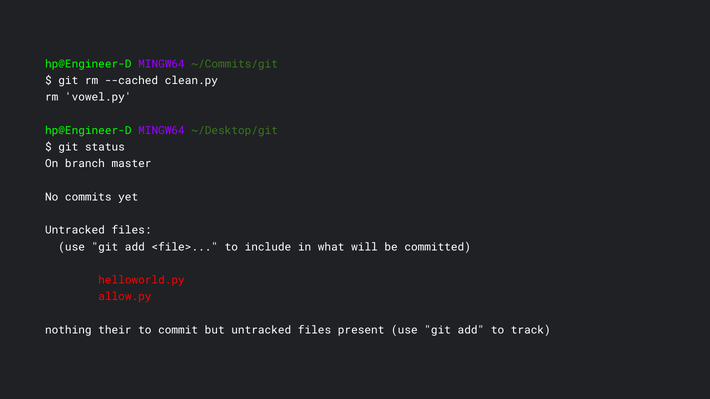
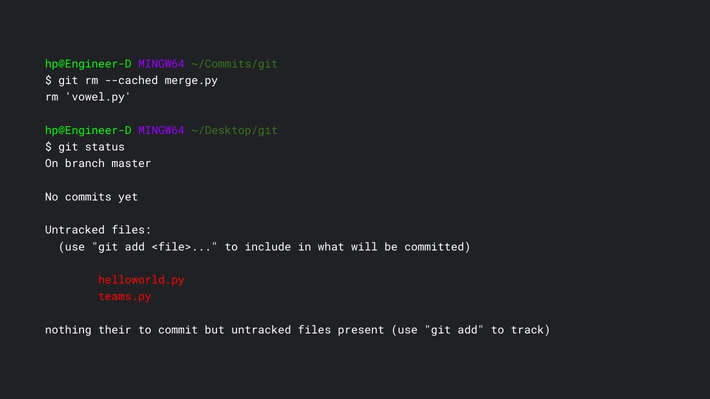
clean.py: clean.py -> merge.py
allow.py: allow.py -> teams.py
